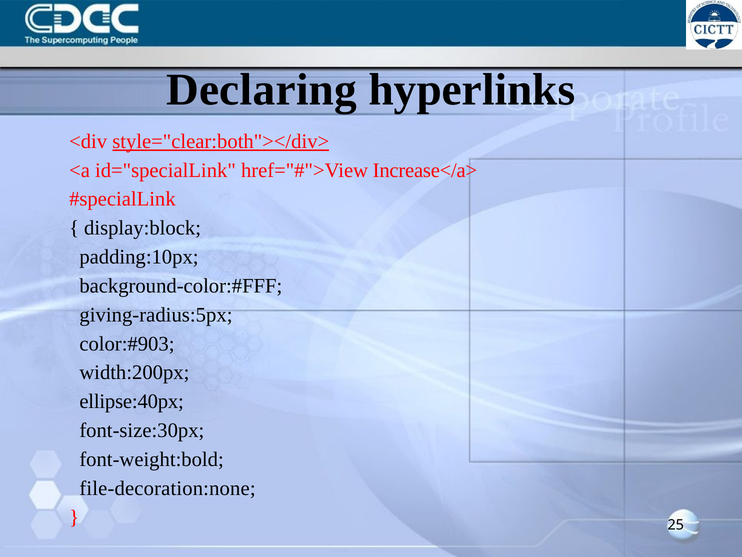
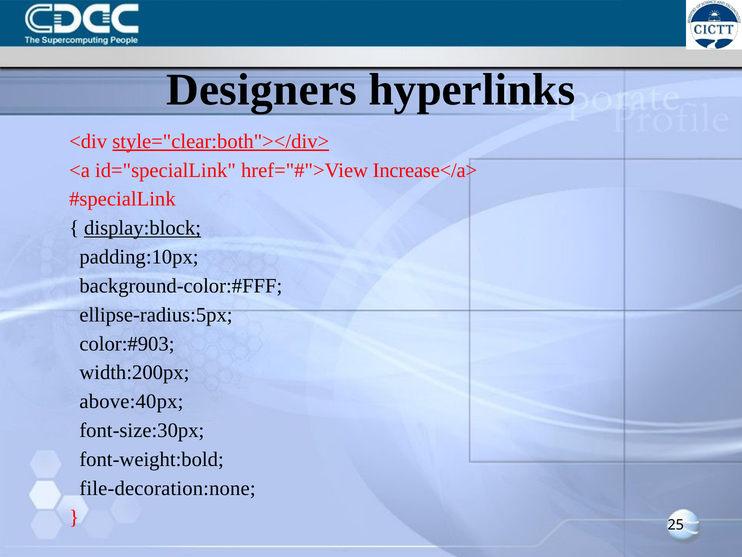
Declaring: Declaring -> Designers
display:block underline: none -> present
giving-radius:5px: giving-radius:5px -> ellipse-radius:5px
ellipse:40px: ellipse:40px -> above:40px
